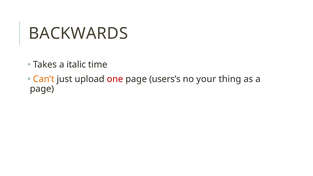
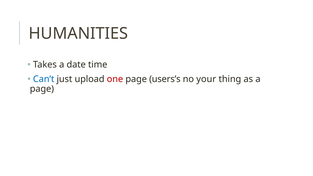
BACKWARDS: BACKWARDS -> HUMANITIES
italic: italic -> date
Can’t colour: orange -> blue
